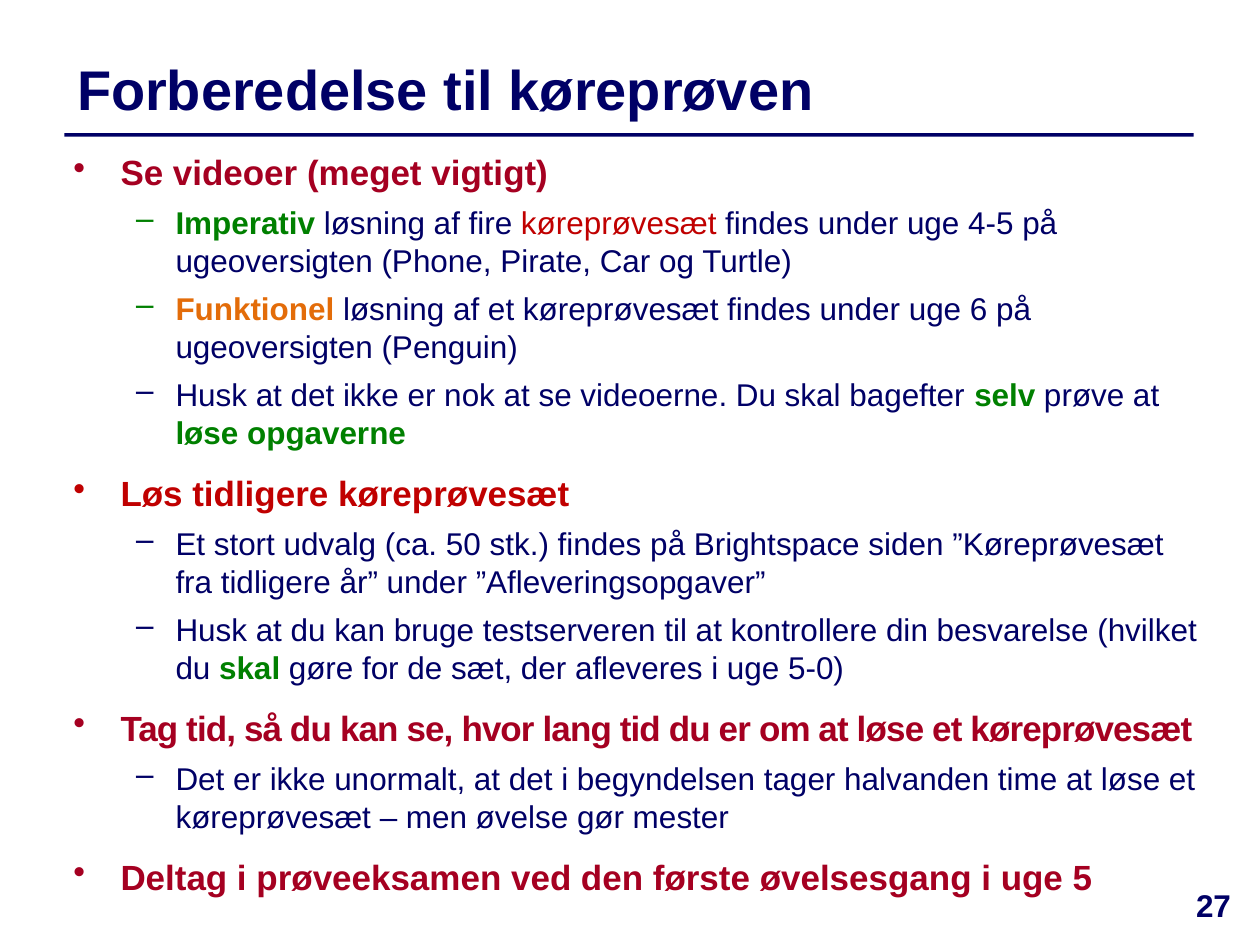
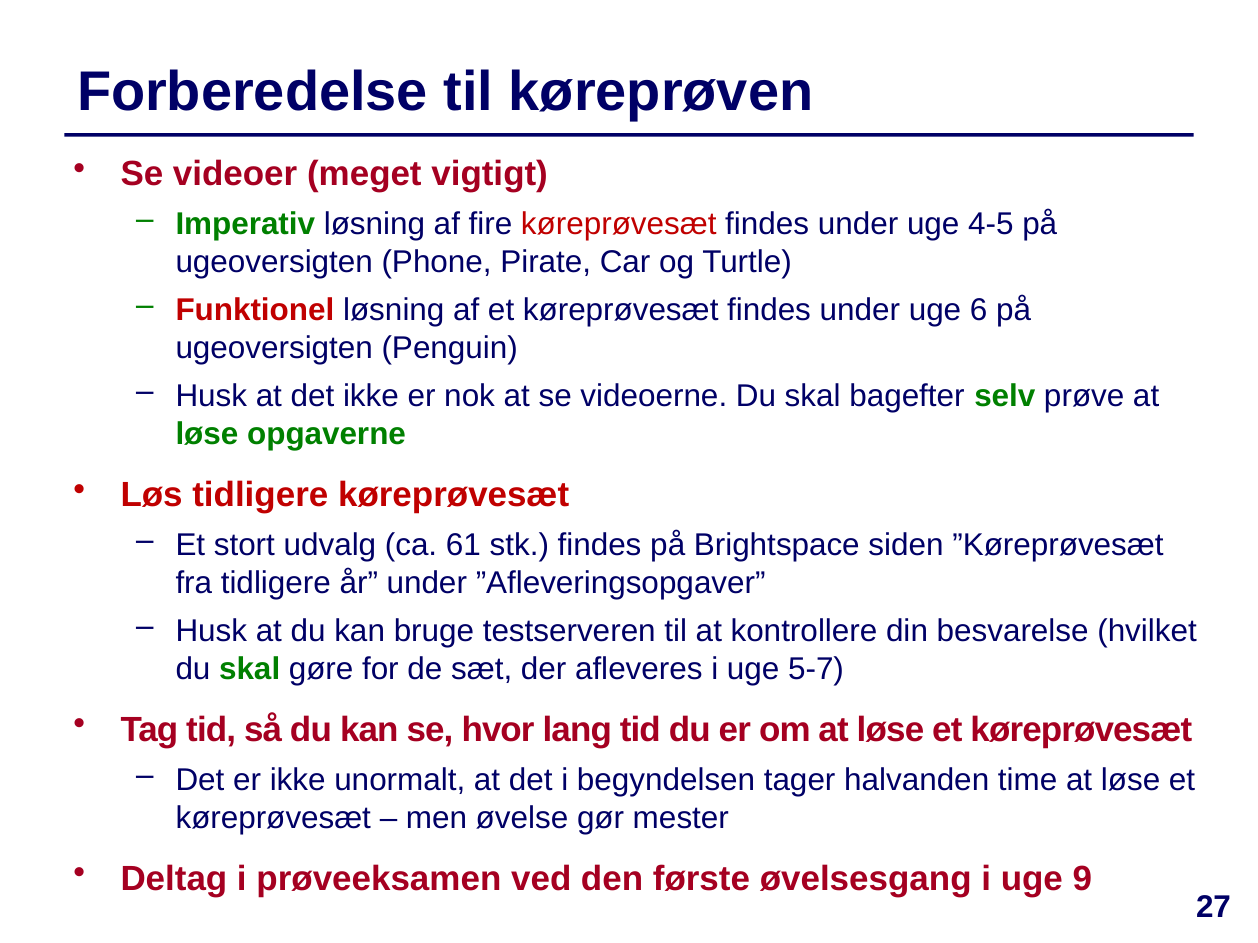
Funktionel colour: orange -> red
50: 50 -> 61
5-0: 5-0 -> 5-7
5: 5 -> 9
